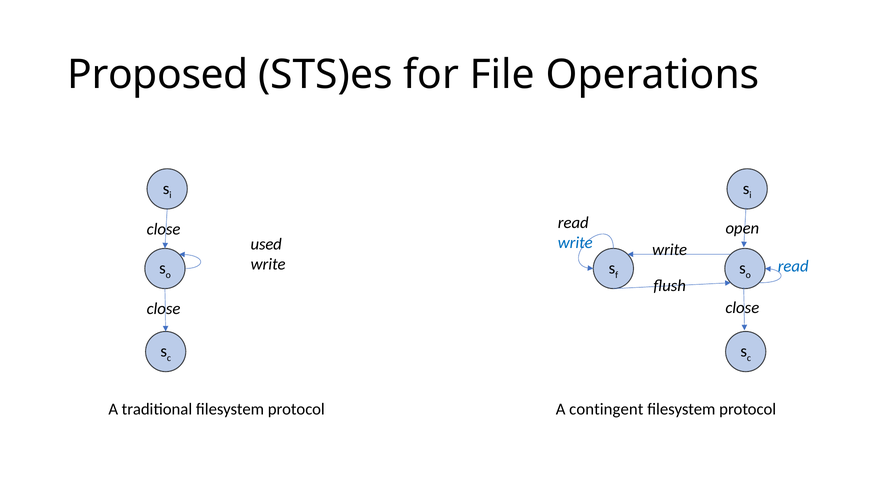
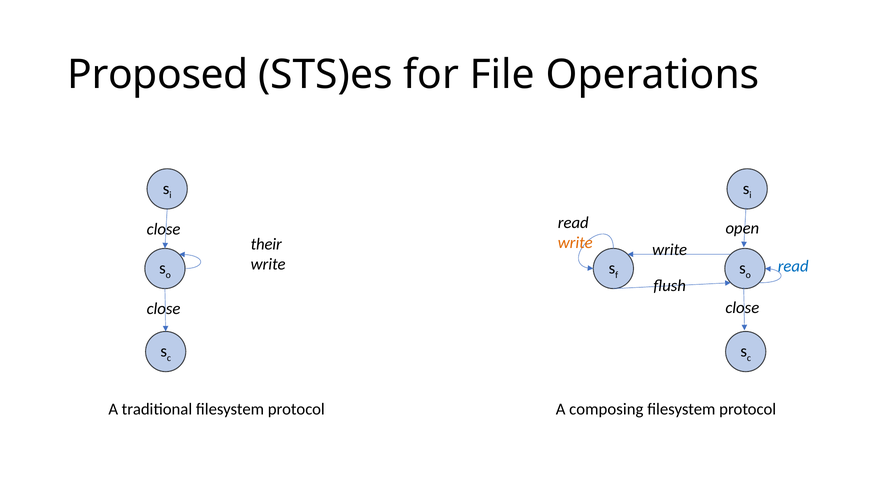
write at (575, 243) colour: blue -> orange
used: used -> their
contingent: contingent -> composing
